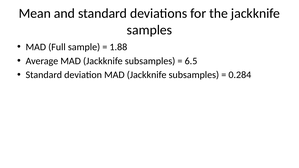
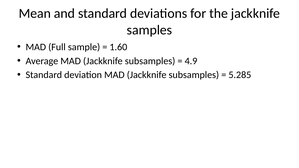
1.88: 1.88 -> 1.60
6.5: 6.5 -> 4.9
0.284: 0.284 -> 5.285
